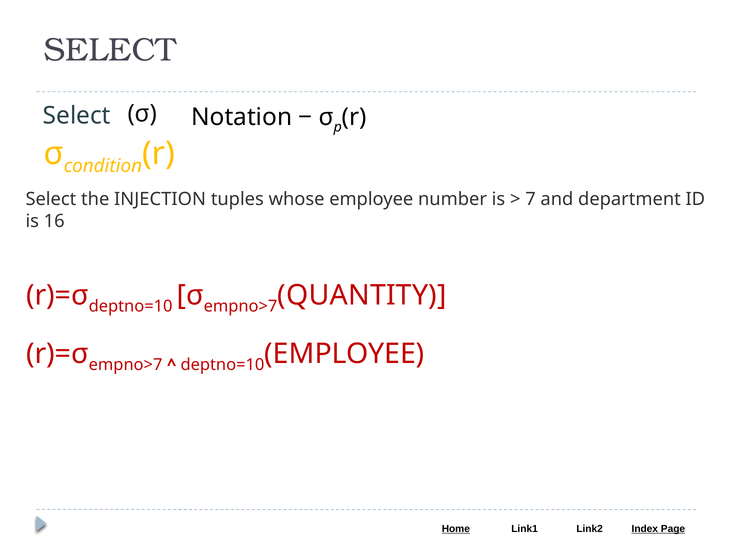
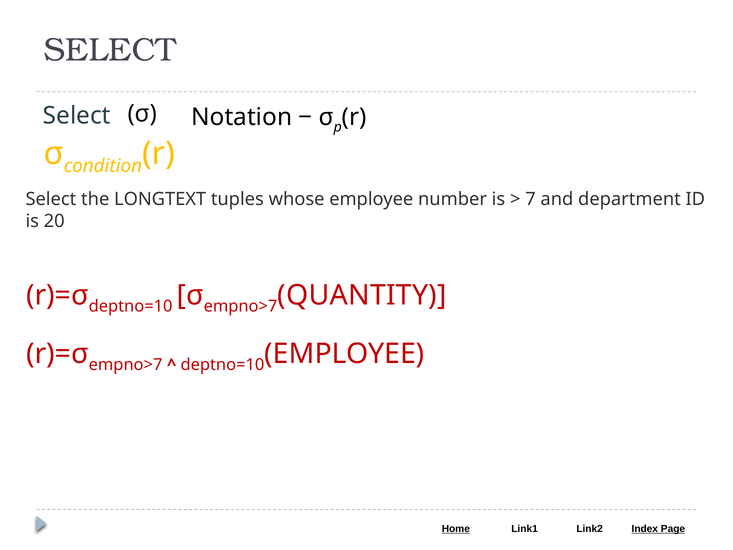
INJECTION: INJECTION -> LONGTEXT
16: 16 -> 20
